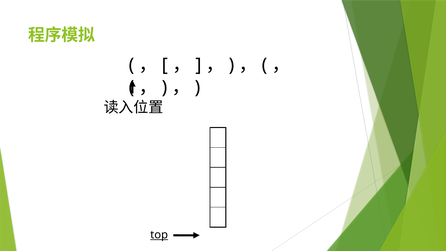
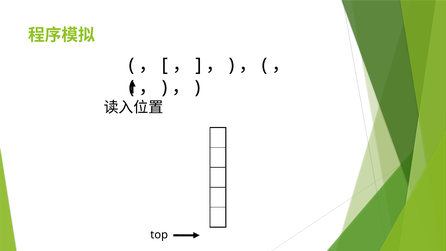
top underline: present -> none
